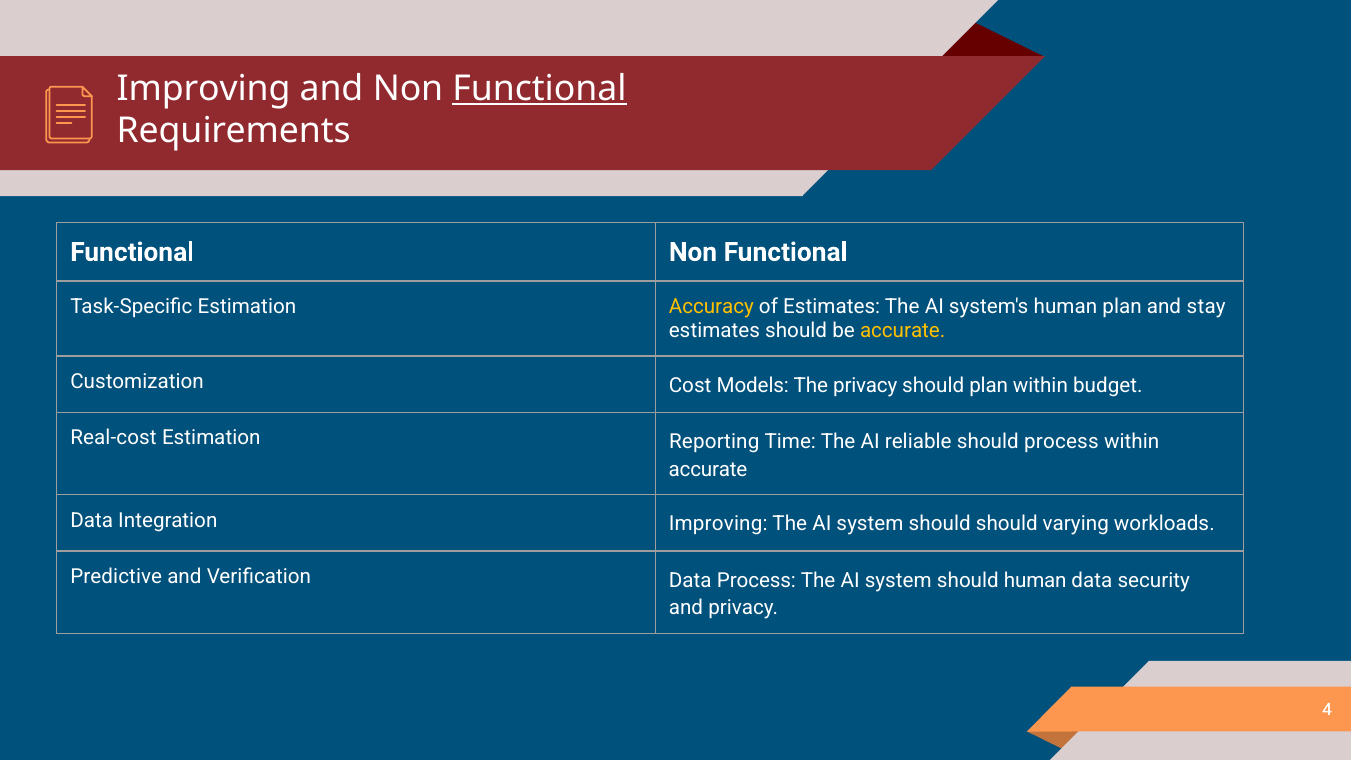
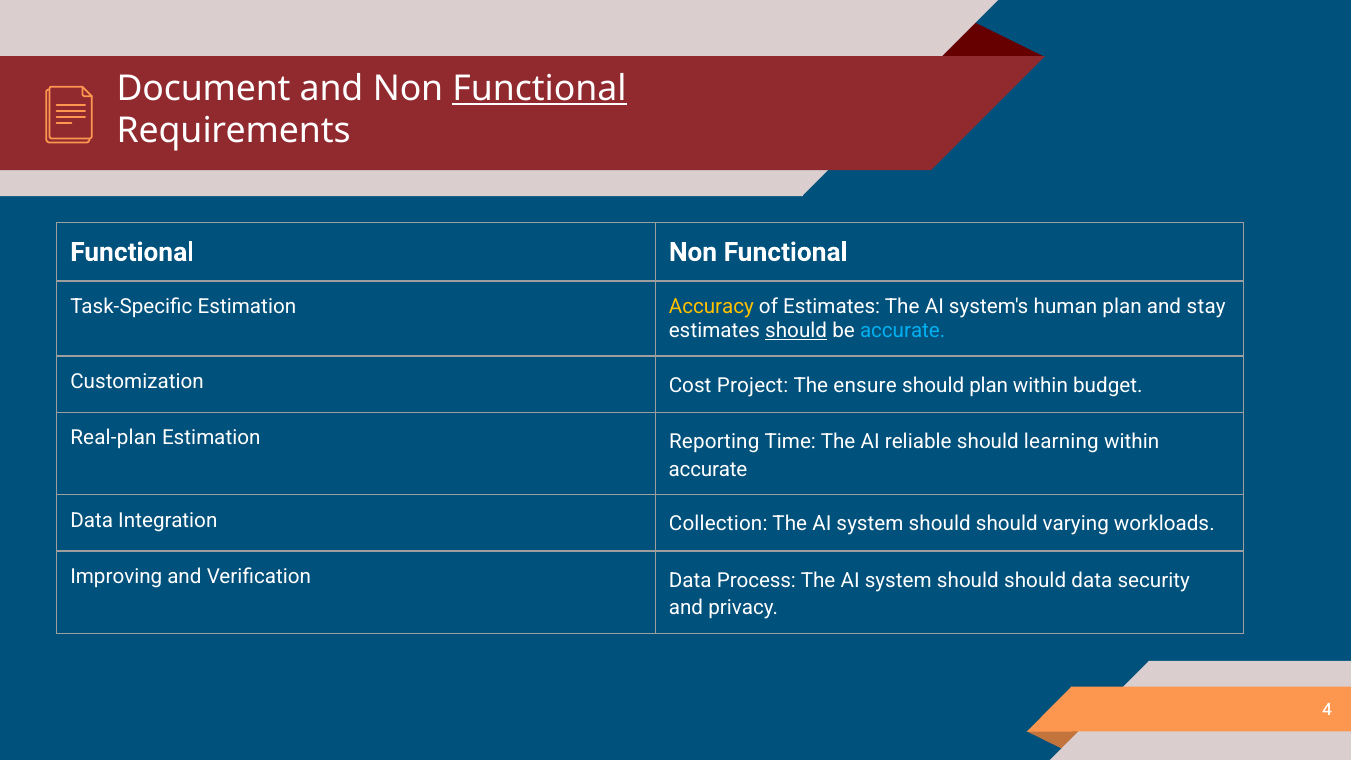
Improving at (204, 88): Improving -> Document
should at (796, 331) underline: none -> present
accurate at (903, 331) colour: yellow -> light blue
Models: Models -> Project
The privacy: privacy -> ensure
Real-cost: Real-cost -> Real-plan
should process: process -> learning
Integration Improving: Improving -> Collection
Predictive: Predictive -> Improving
human at (1035, 580): human -> should
